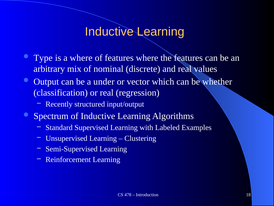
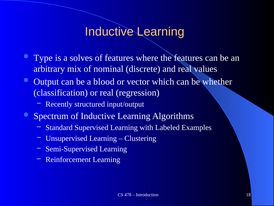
a where: where -> solves
under: under -> blood
